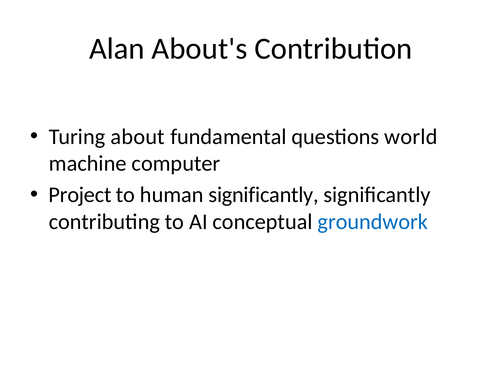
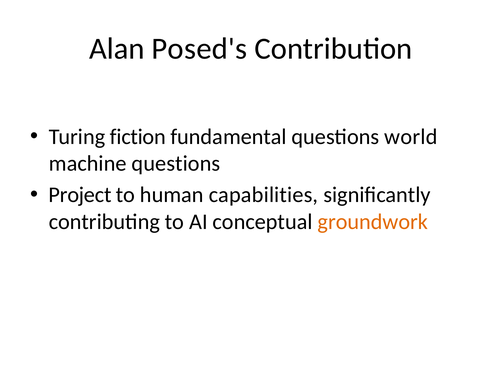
About's: About's -> Posed's
about: about -> fiction
machine computer: computer -> questions
human significantly: significantly -> capabilities
groundwork colour: blue -> orange
